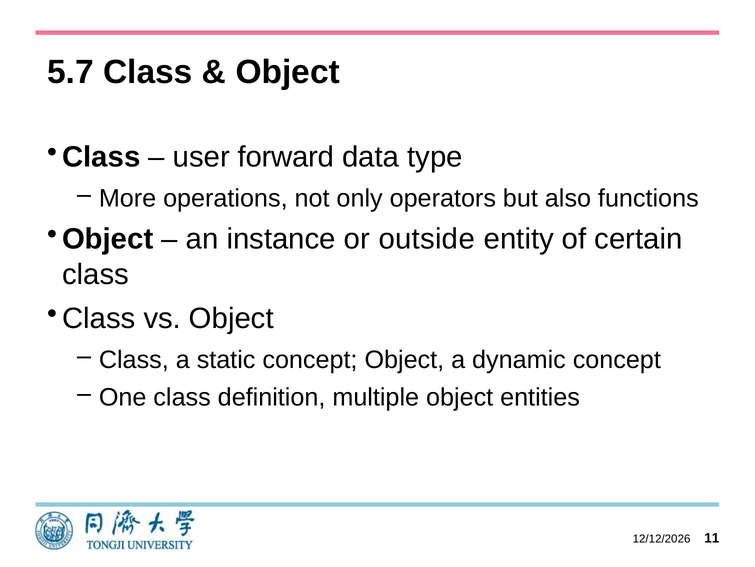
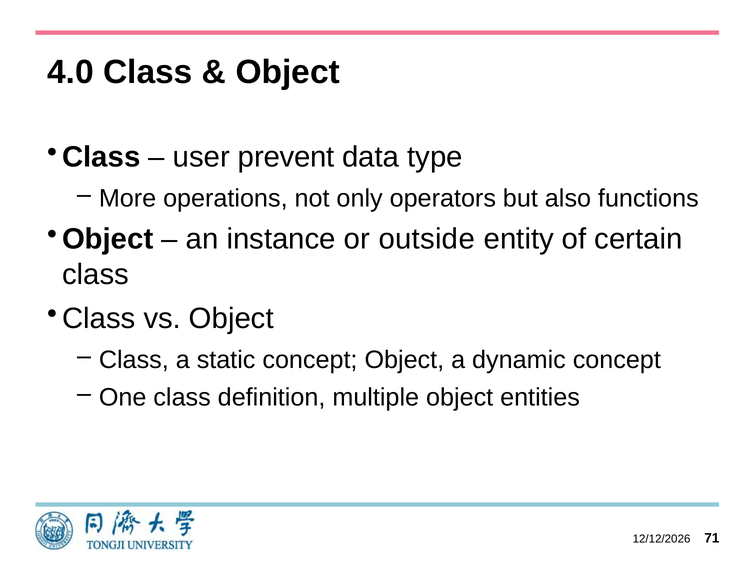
5.7: 5.7 -> 4.0
forward: forward -> prevent
11: 11 -> 71
